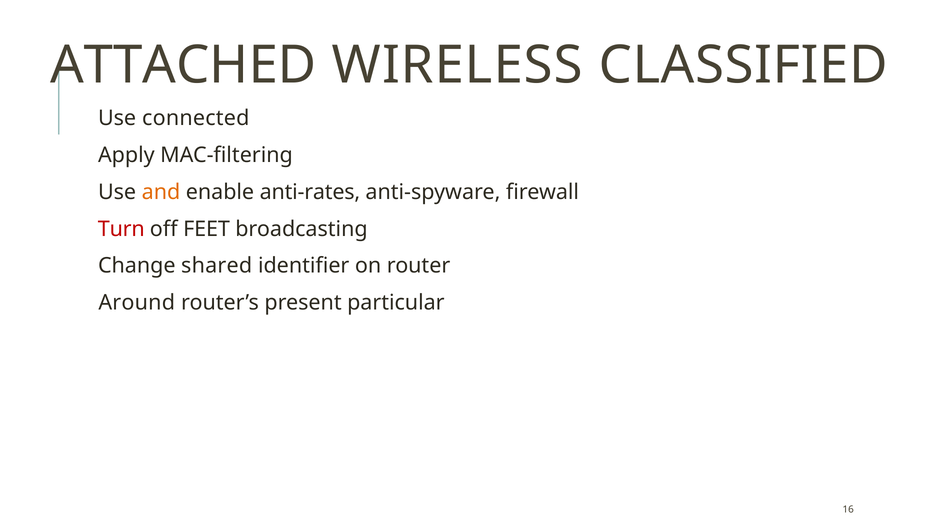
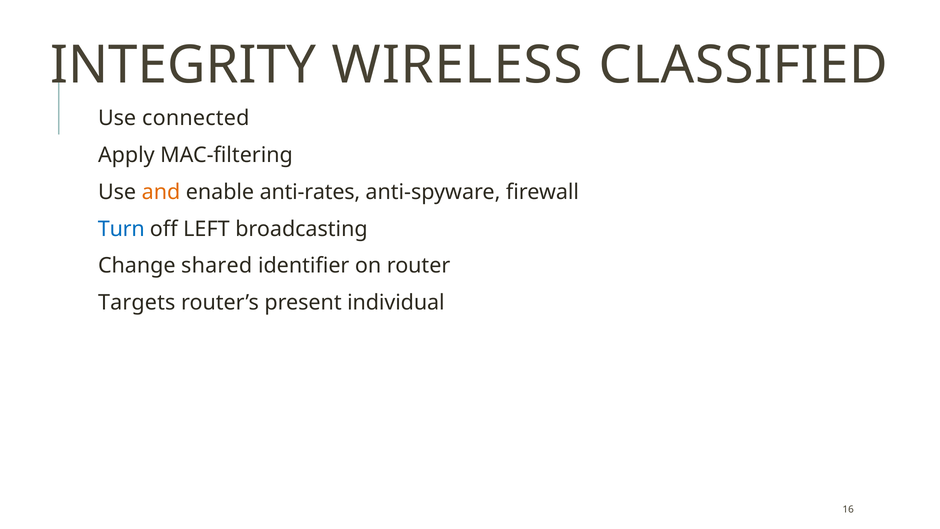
ATTACHED: ATTACHED -> INTEGRITY
Turn colour: red -> blue
FEET: FEET -> LEFT
Around: Around -> Targets
particular: particular -> individual
